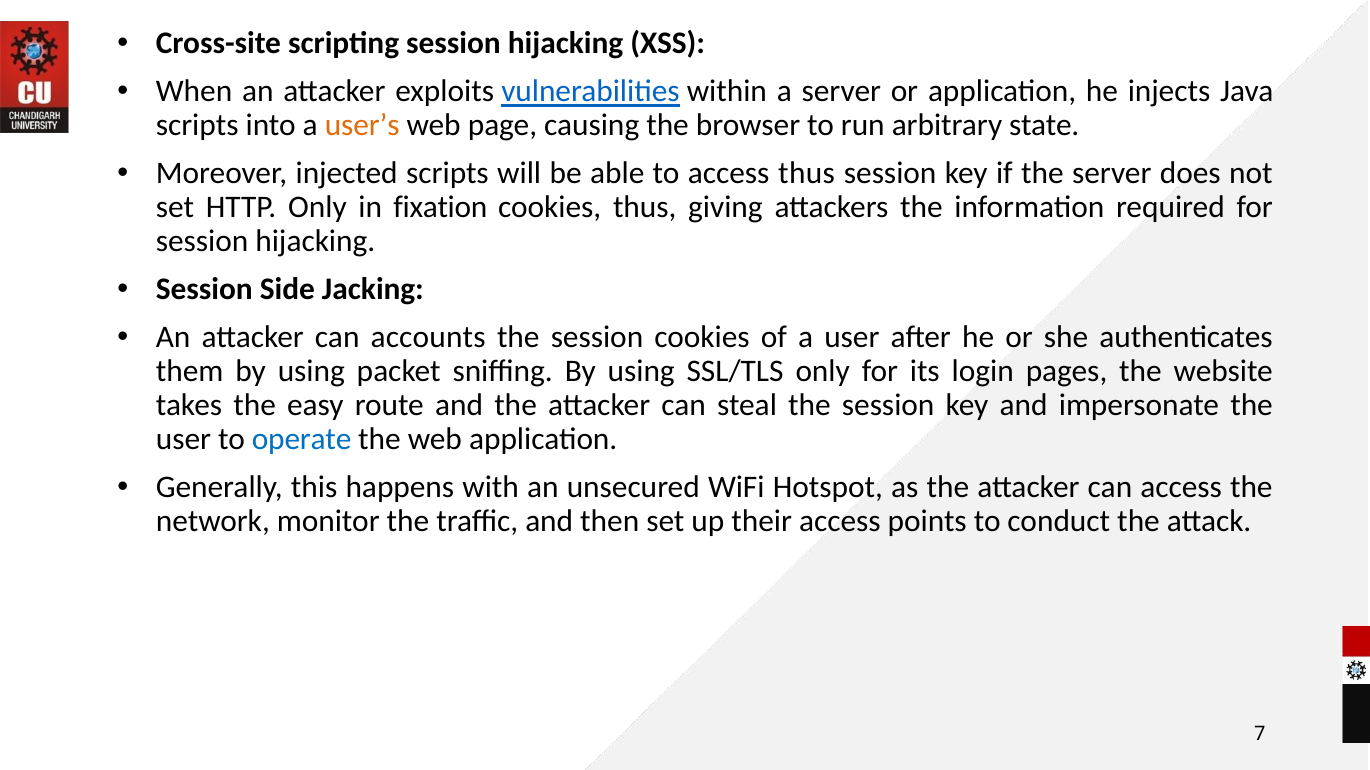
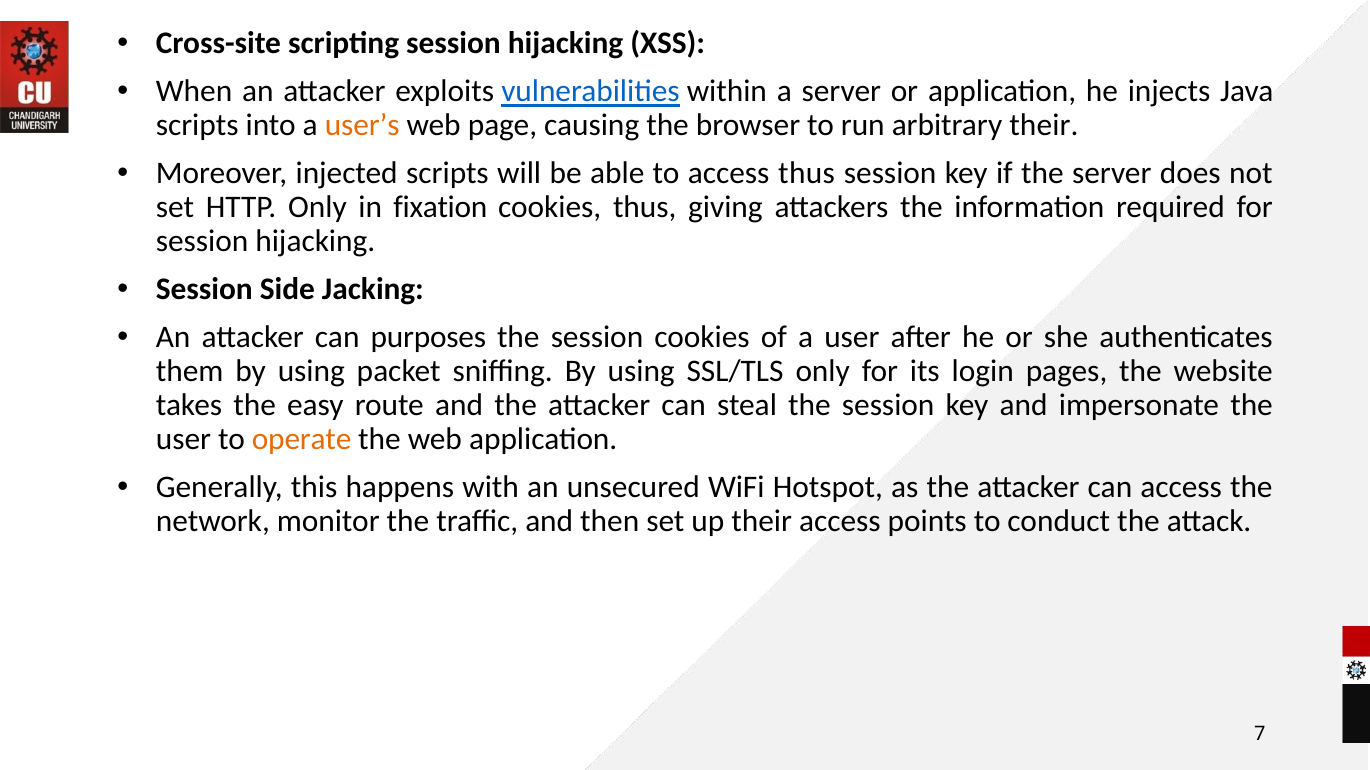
arbitrary state: state -> their
accounts: accounts -> purposes
operate colour: blue -> orange
